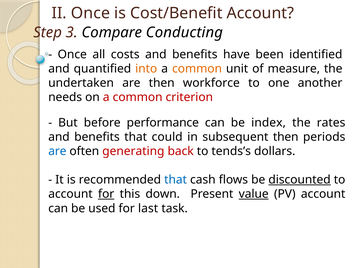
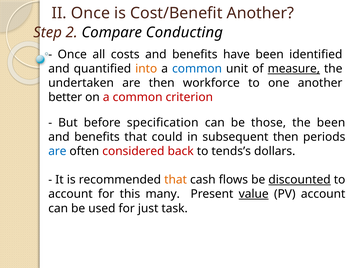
Cost/Benefit Account: Account -> Another
3: 3 -> 2
common at (197, 69) colour: orange -> blue
measure underline: none -> present
needs: needs -> better
performance: performance -> specification
index: index -> those
the rates: rates -> been
generating: generating -> considered
that at (176, 180) colour: blue -> orange
for at (106, 194) underline: present -> none
down: down -> many
last: last -> just
